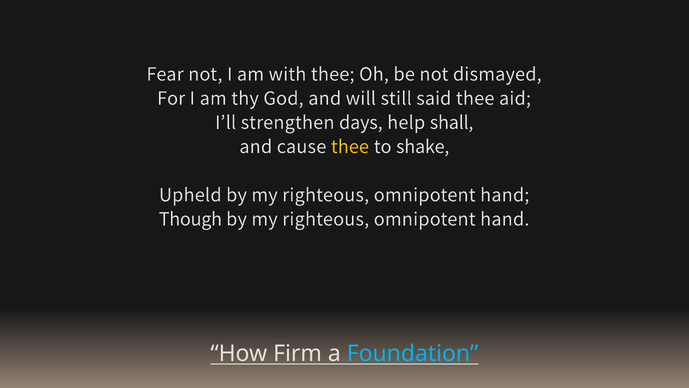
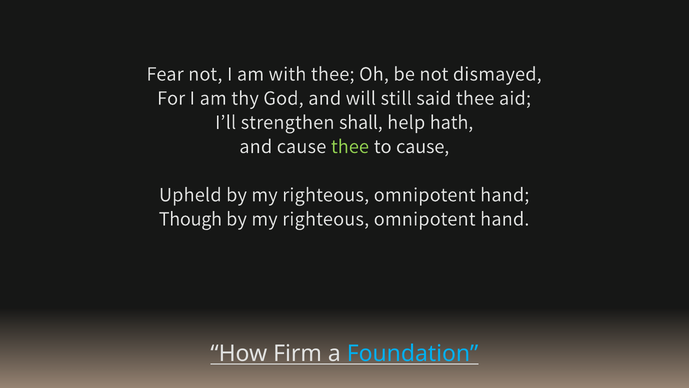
days: days -> shall
shall: shall -> hath
thee at (350, 146) colour: yellow -> light green
to shake: shake -> cause
